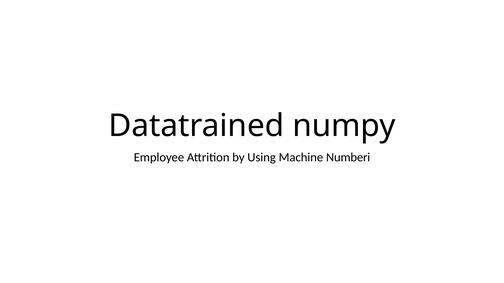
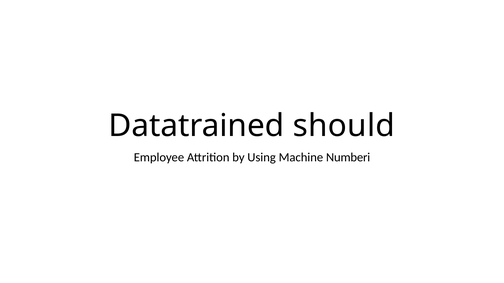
numpy: numpy -> should
